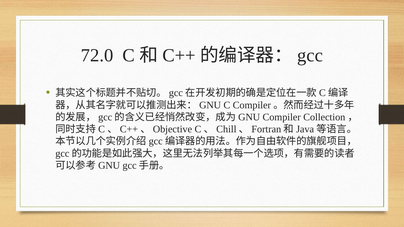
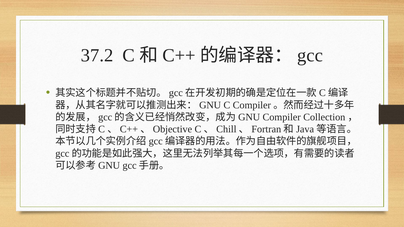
72.0: 72.0 -> 37.2
